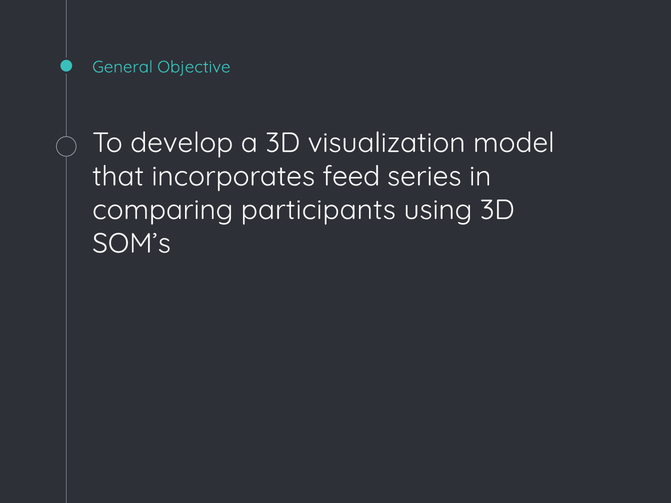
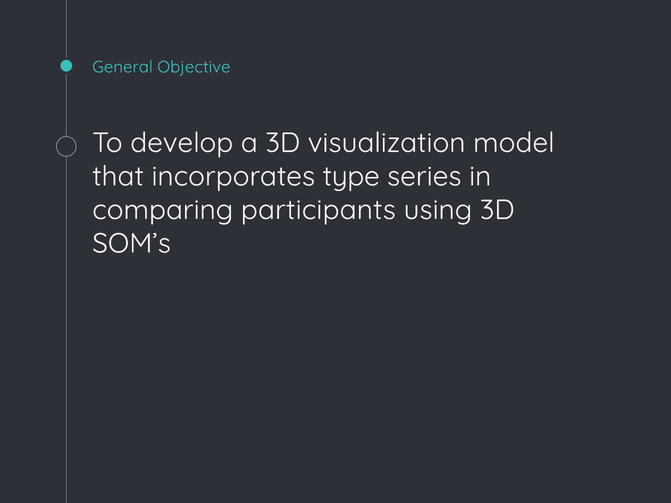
feed: feed -> type
